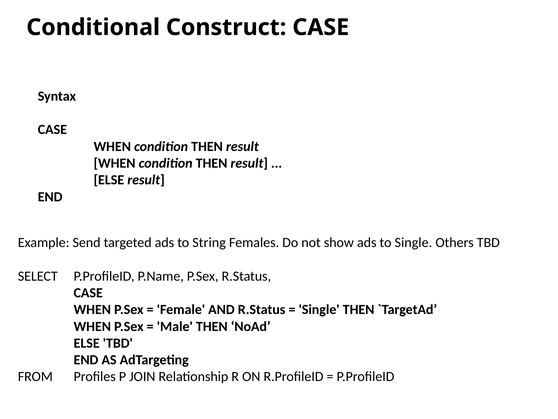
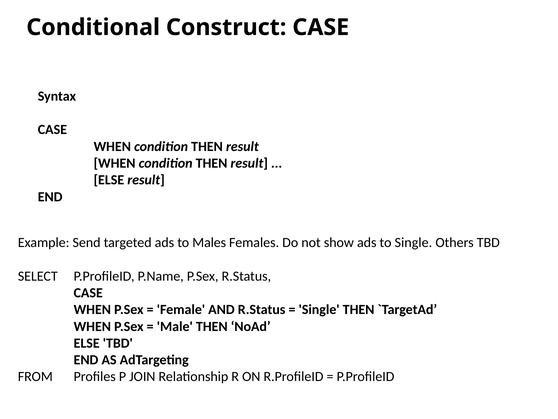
String: String -> Males
